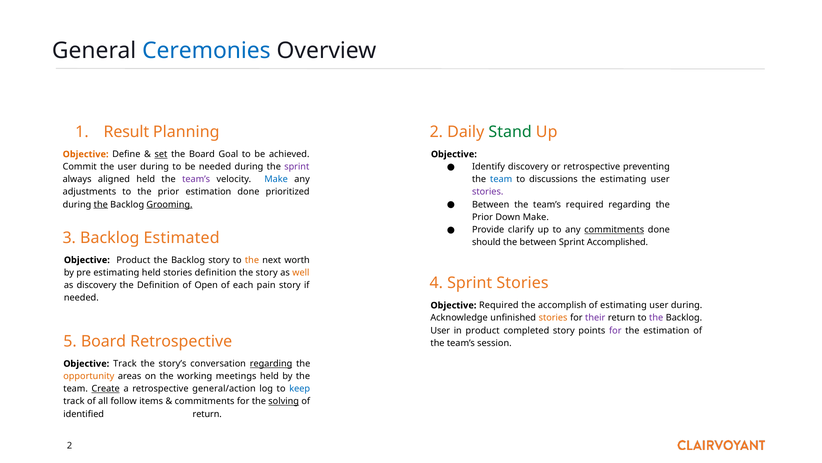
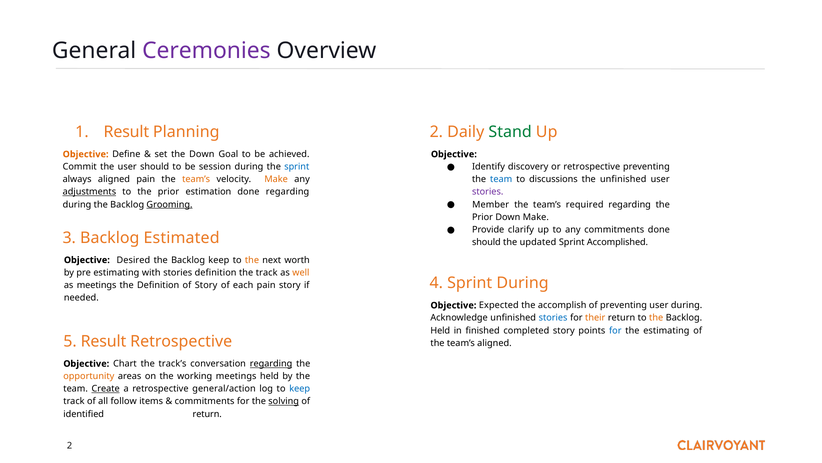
Ceremonies colour: blue -> purple
set underline: present -> none
the Board: Board -> Down
the user during: during -> should
be needed: needed -> session
sprint at (297, 167) colour: purple -> blue
aligned held: held -> pain
team’s at (196, 179) colour: purple -> orange
Make at (276, 179) colour: blue -> orange
the estimating: estimating -> unfinished
adjustments underline: none -> present
done prioritized: prioritized -> regarding
Between at (491, 204): Between -> Member
the at (101, 204) underline: present -> none
commitments at (614, 229) underline: present -> none
the between: between -> updated
Objective Product: Product -> Desired
Backlog story: story -> keep
estimating held: held -> with
the story: story -> track
Sprint Stories: Stories -> During
as discovery: discovery -> meetings
of Open: Open -> Story
Objective Required: Required -> Expected
of estimating: estimating -> preventing
stories at (553, 318) colour: orange -> blue
their colour: purple -> orange
the at (656, 318) colour: purple -> orange
User at (440, 330): User -> Held
in product: product -> finished
for at (615, 330) colour: purple -> blue
the estimation: estimation -> estimating
5 Board: Board -> Result
team’s session: session -> aligned
Objective Track: Track -> Chart
story’s: story’s -> track’s
